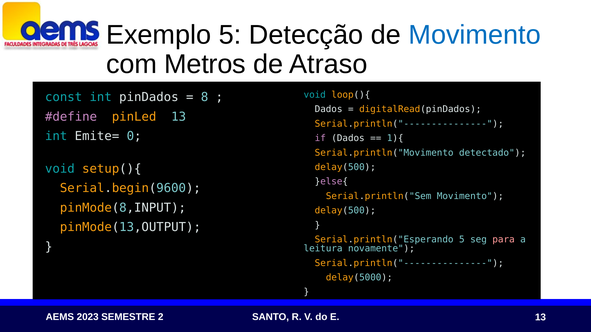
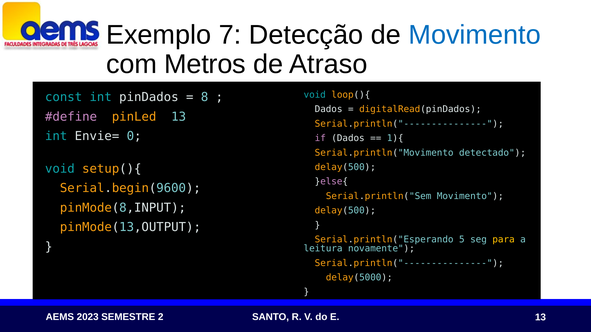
Exemplo 5: 5 -> 7
Emite=: Emite= -> Envie=
para colour: pink -> yellow
